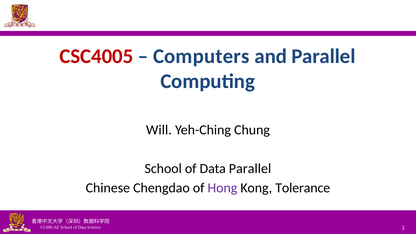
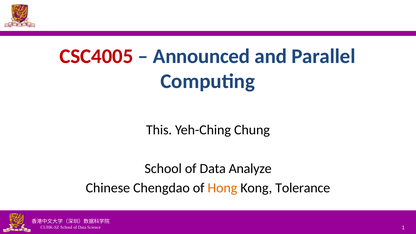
Computers: Computers -> Announced
Will: Will -> This
Data Parallel: Parallel -> Analyze
Hong colour: purple -> orange
